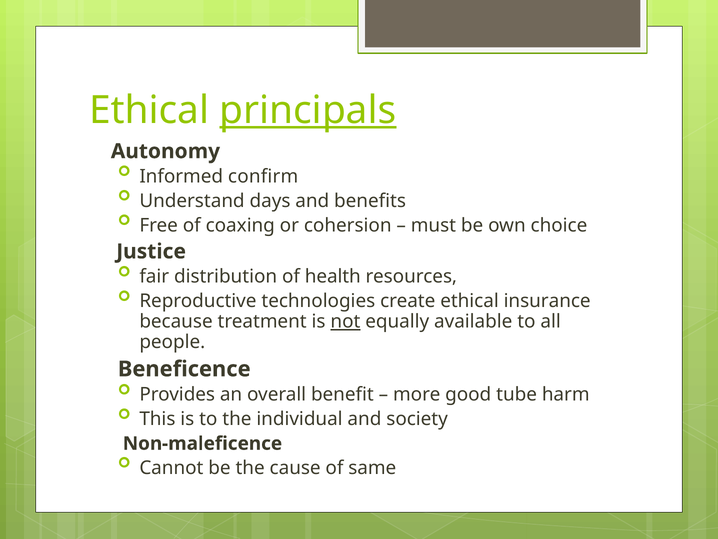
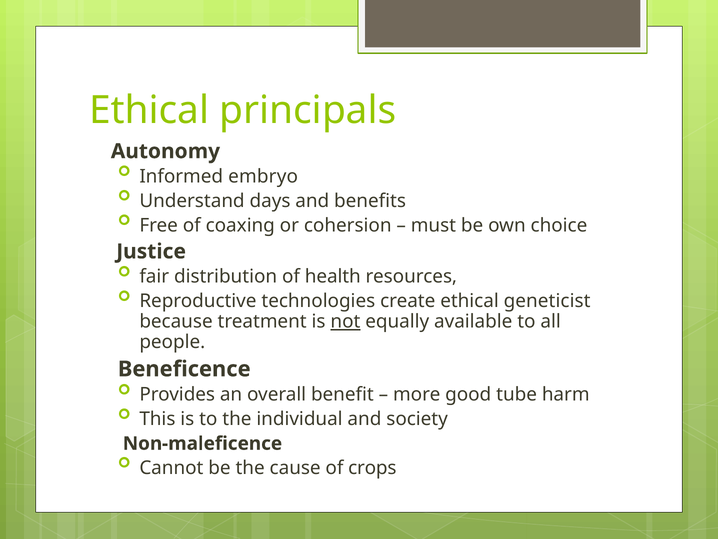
principals underline: present -> none
confirm: confirm -> embryo
insurance: insurance -> geneticist
same: same -> crops
